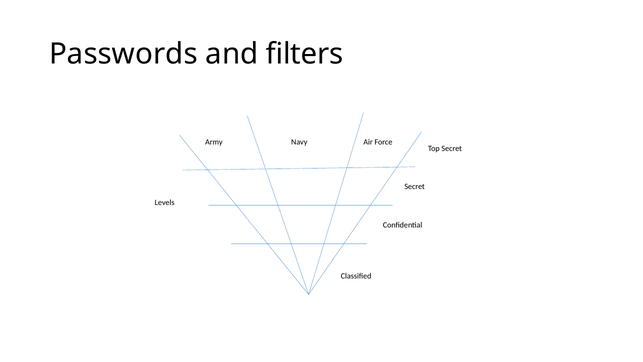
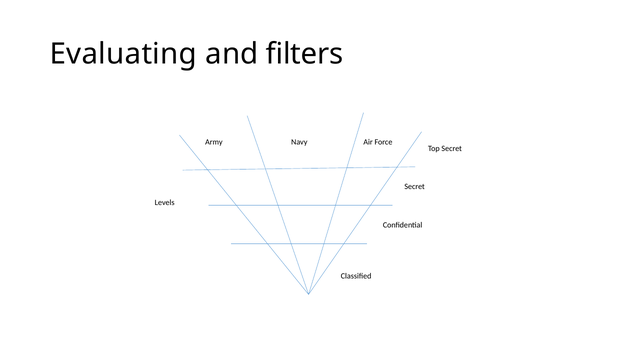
Passwords: Passwords -> Evaluating
